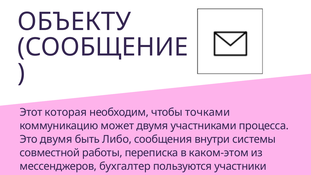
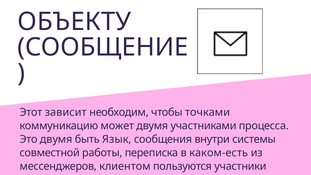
которая: которая -> зависит
Либо: Либо -> Язык
каком-этом: каком-этом -> каком-есть
бухгалтер: бухгалтер -> клиентом
